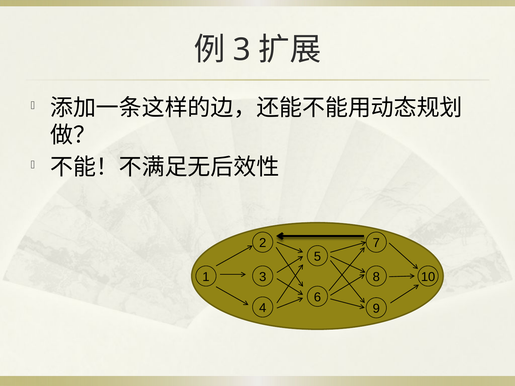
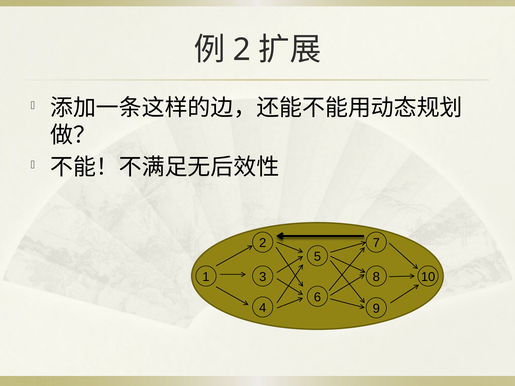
3 at (242, 50): 3 -> 2
